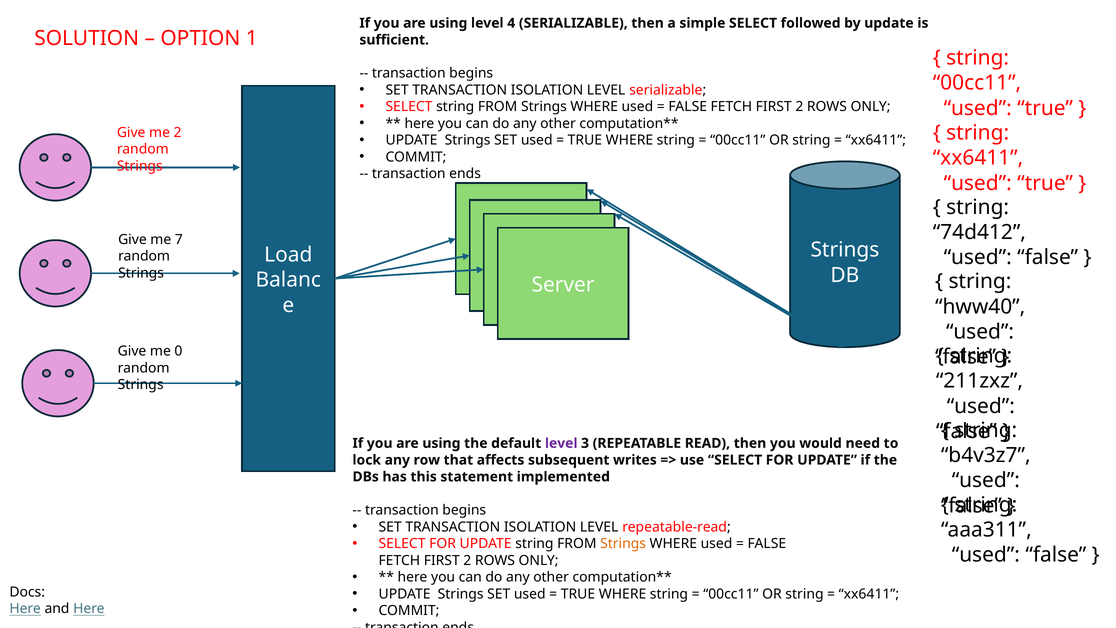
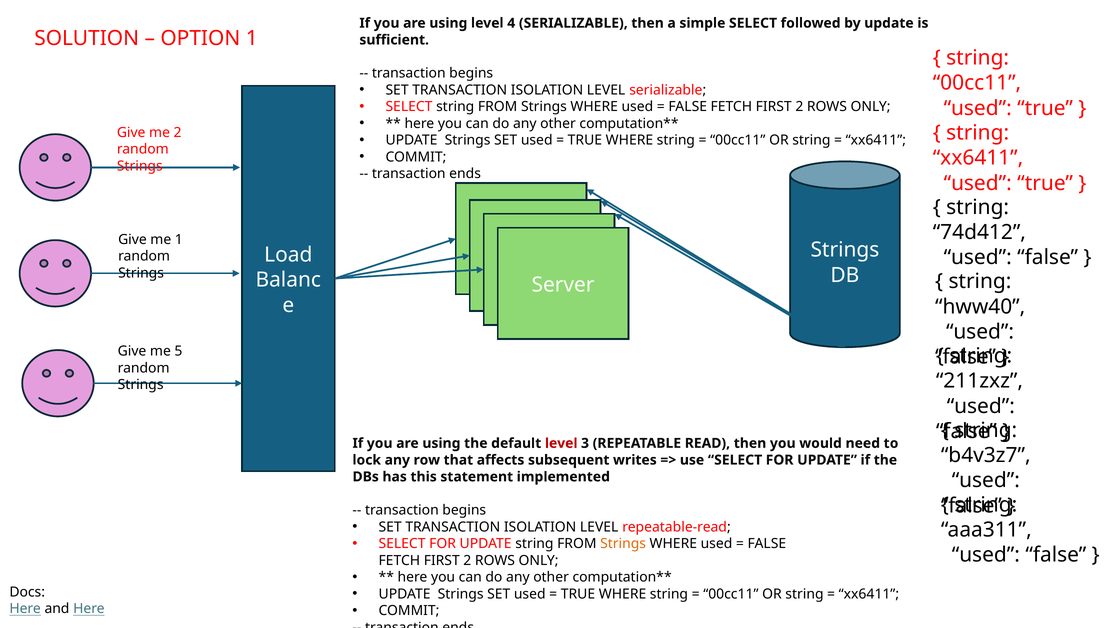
me 7: 7 -> 1
0: 0 -> 5
level at (561, 443) colour: purple -> red
